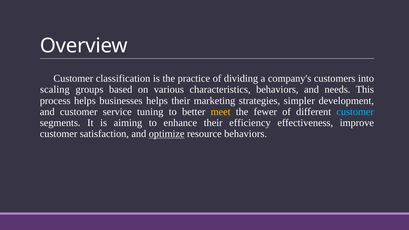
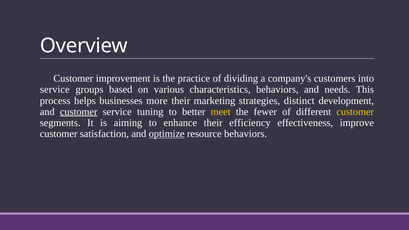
classification: classification -> improvement
scaling at (55, 90): scaling -> service
businesses helps: helps -> more
simpler: simpler -> distinct
customer at (79, 112) underline: none -> present
customer at (355, 112) colour: light blue -> yellow
